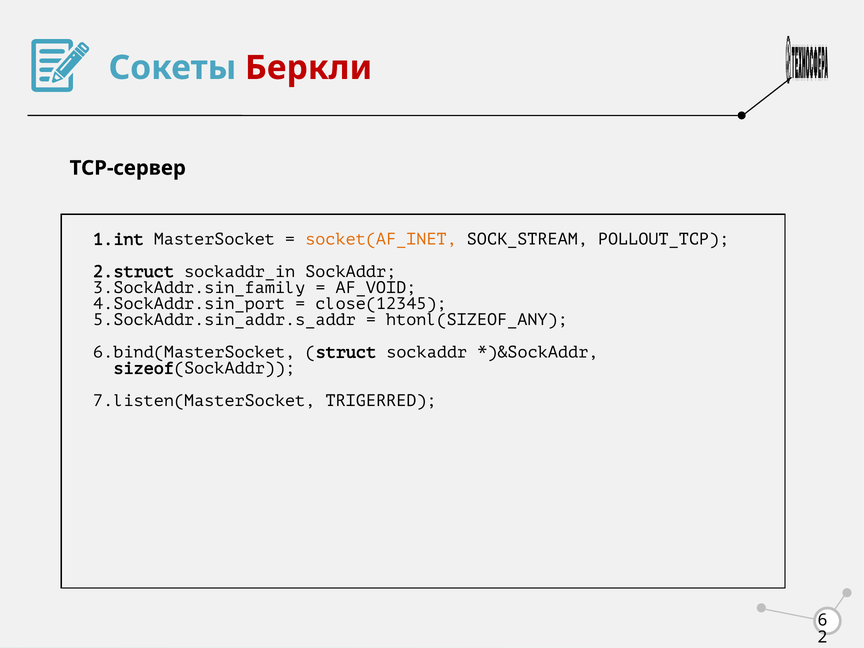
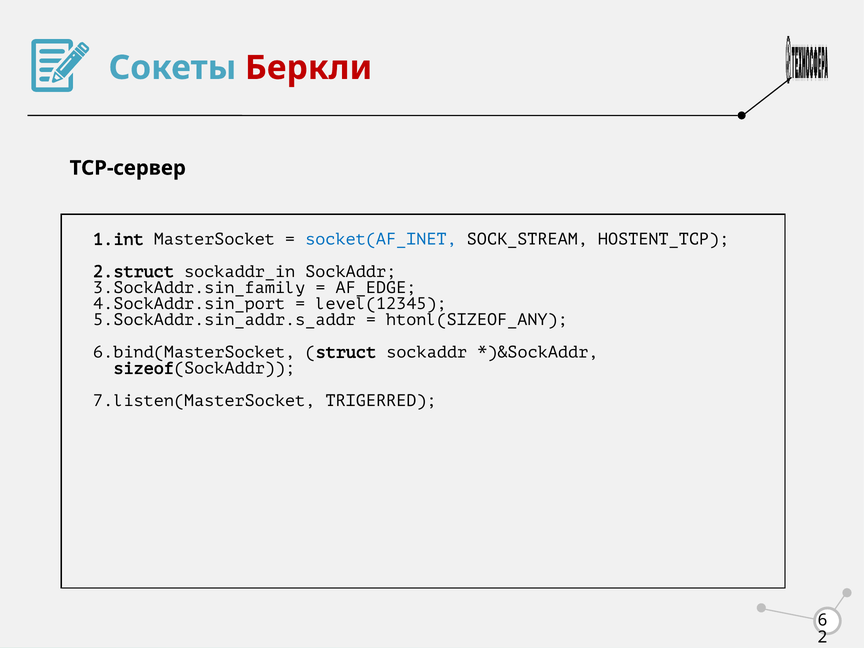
socket(AF_INET colour: orange -> blue
POLLOUT_TCP: POLLOUT_TCP -> HOSTENT_TCP
AF_VOID: AF_VOID -> AF_EDGE
close(12345: close(12345 -> level(12345
